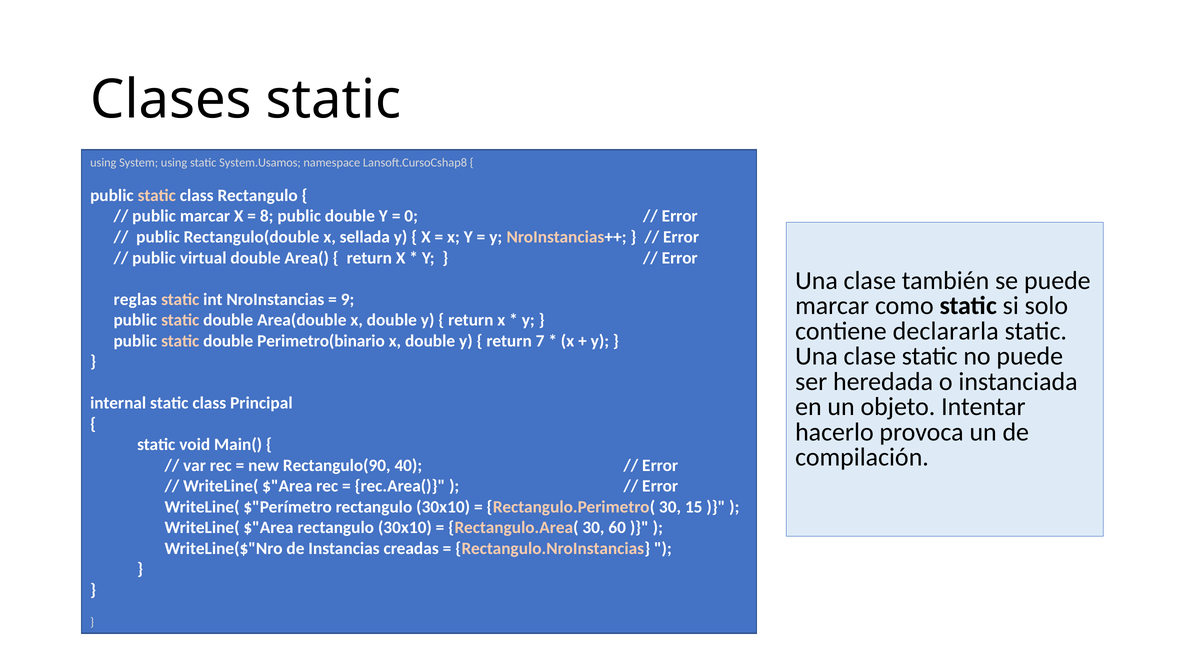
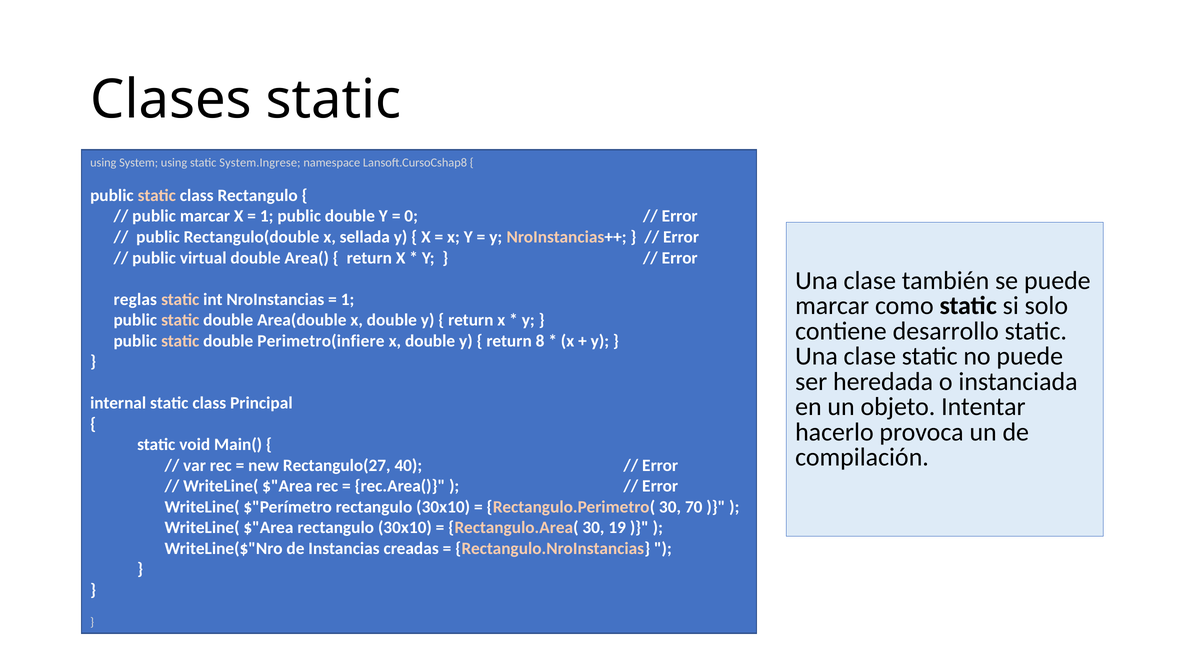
System.Usamos: System.Usamos -> System.Ingrese
8 at (267, 216): 8 -> 1
9 at (348, 299): 9 -> 1
declararla: declararla -> desarrollo
Perimetro(binario: Perimetro(binario -> Perimetro(infiere
7: 7 -> 8
Rectangulo(90: Rectangulo(90 -> Rectangulo(27
15: 15 -> 70
60: 60 -> 19
